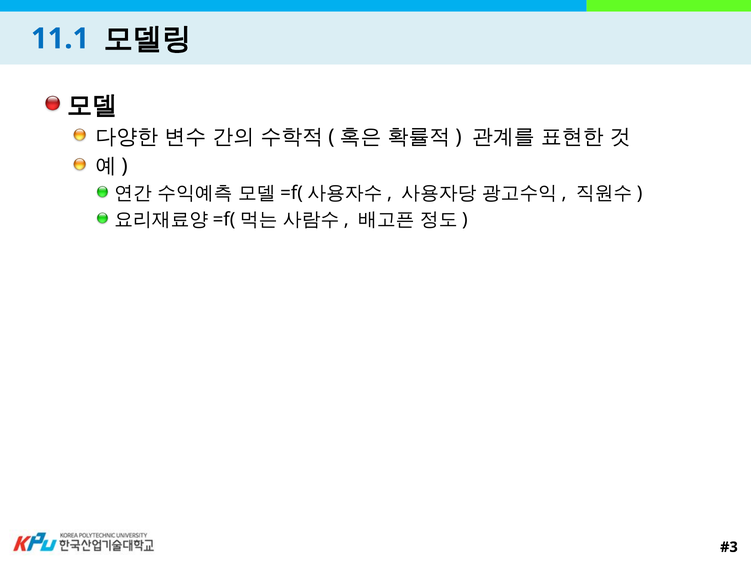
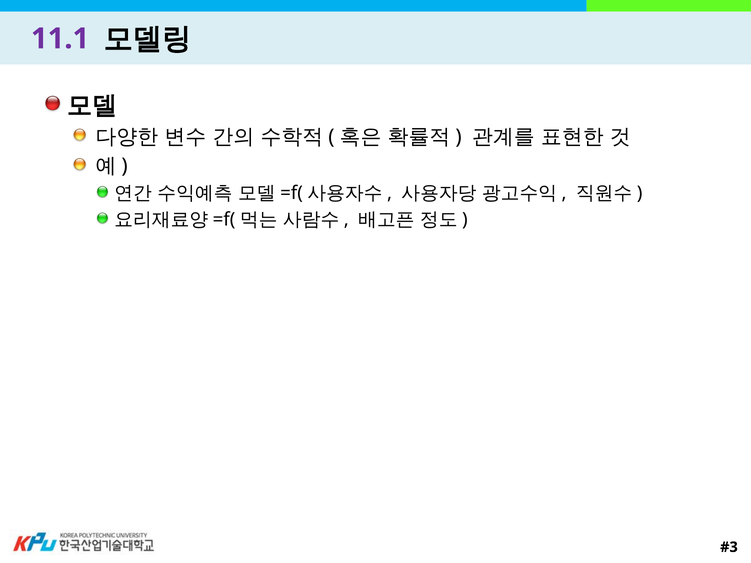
11.1 colour: blue -> purple
